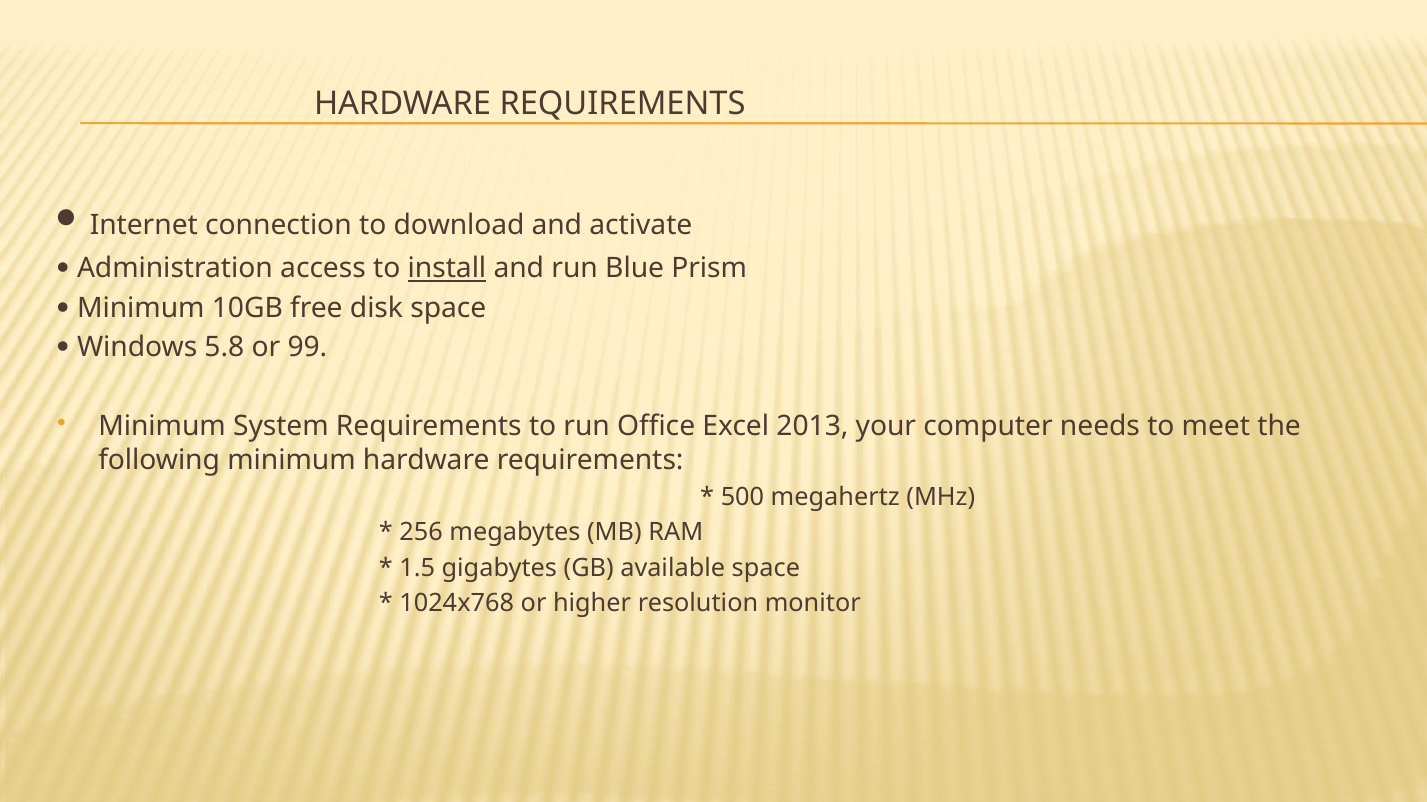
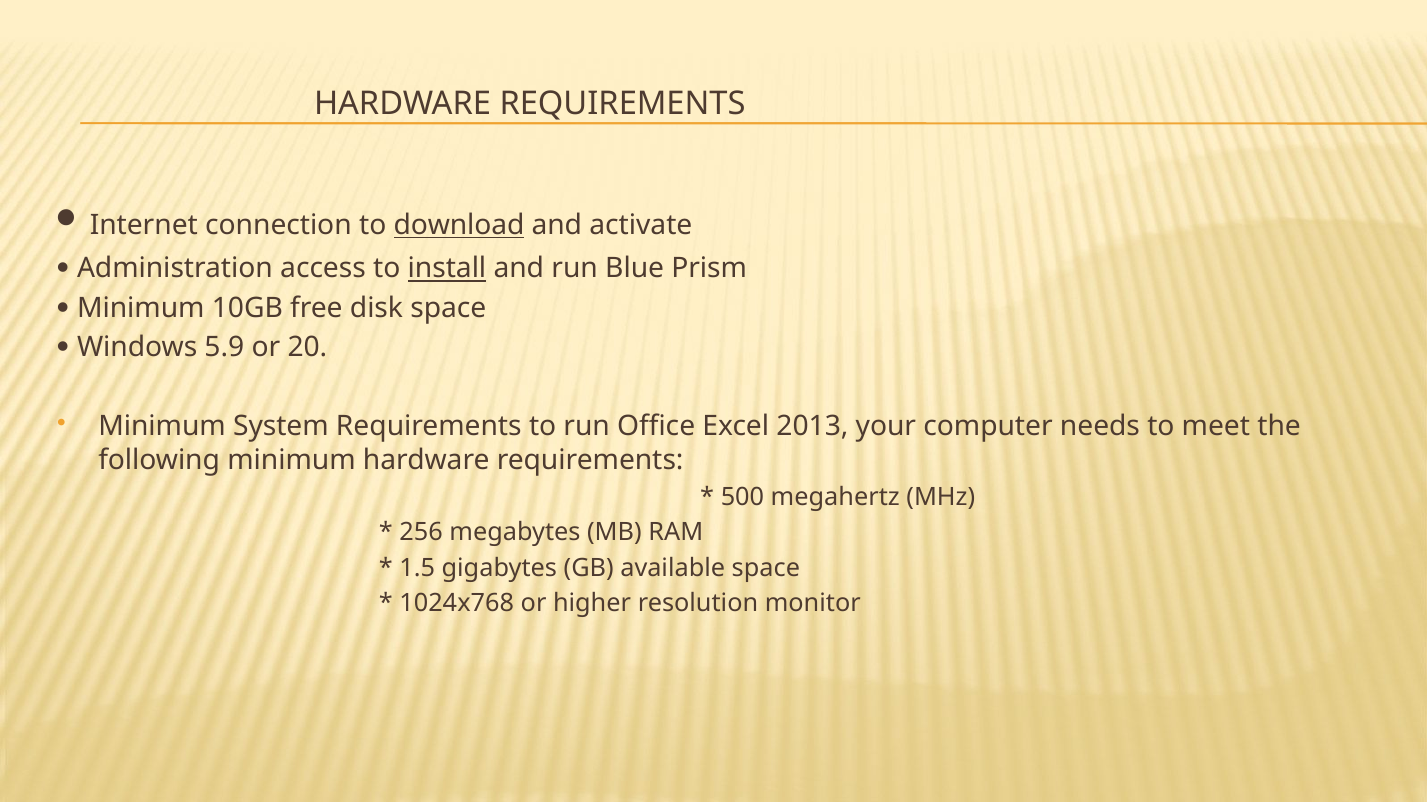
download underline: none -> present
5.8: 5.8 -> 5.9
99: 99 -> 20
